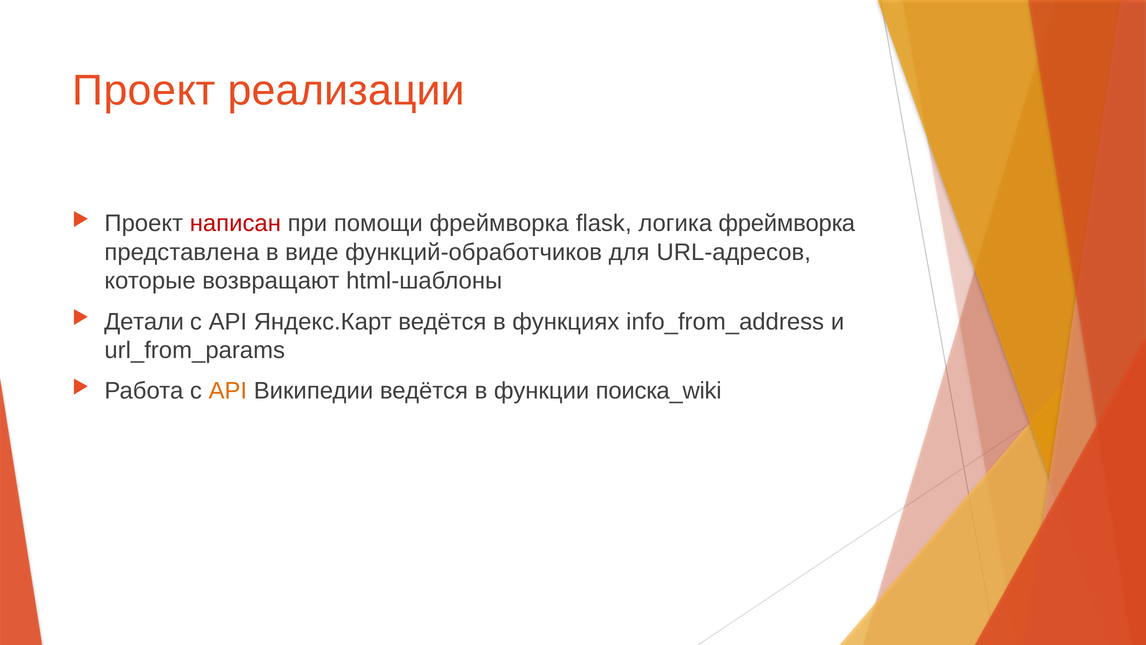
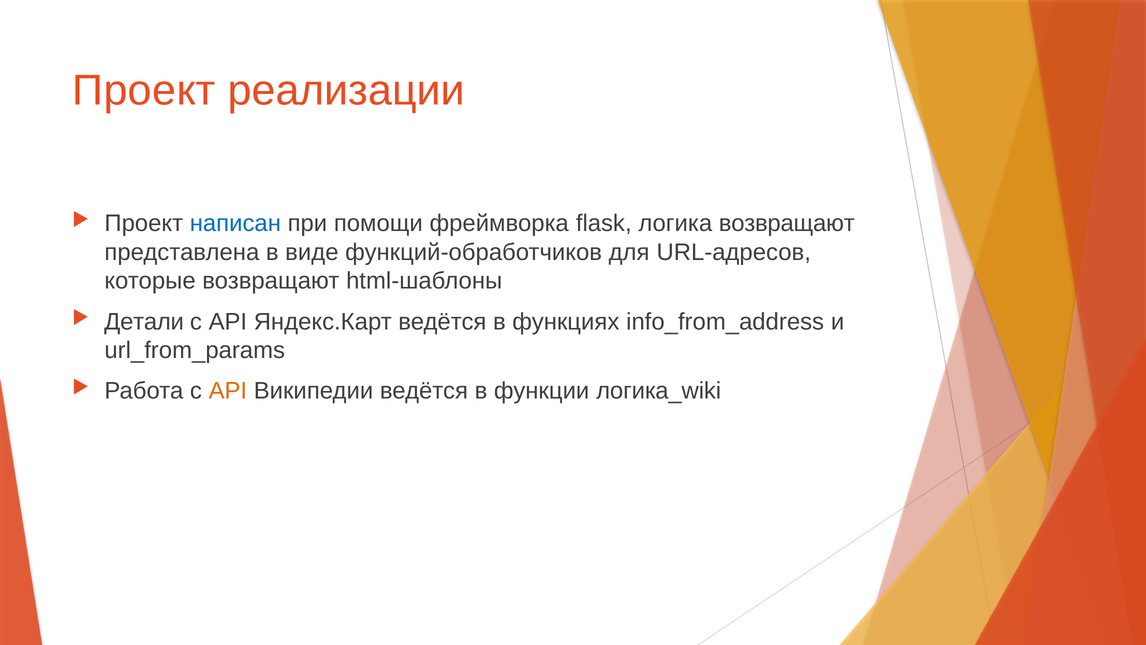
написан colour: red -> blue
логика фреймворка: фреймворка -> возвращают
поиска_wiki: поиска_wiki -> логика_wiki
